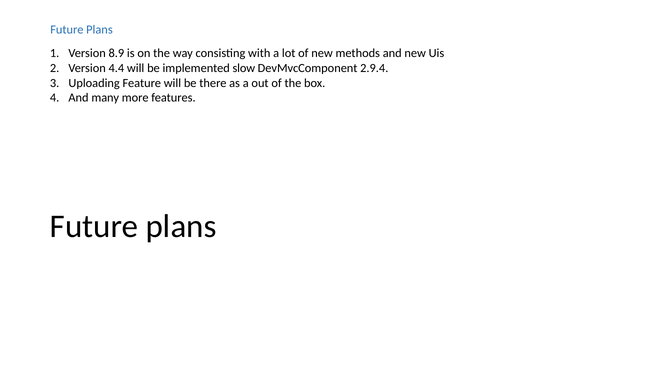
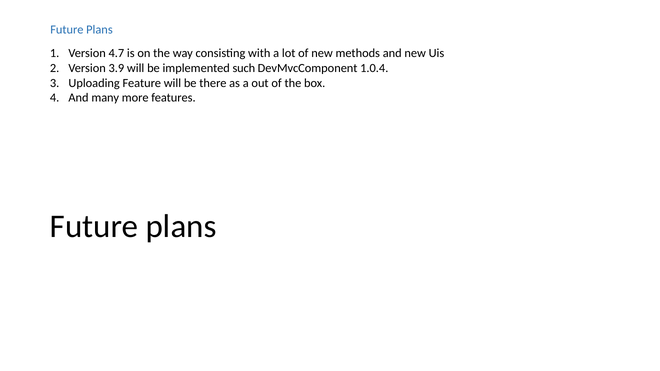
8.9: 8.9 -> 4.7
4.4: 4.4 -> 3.9
slow: slow -> such
2.9.4: 2.9.4 -> 1.0.4
